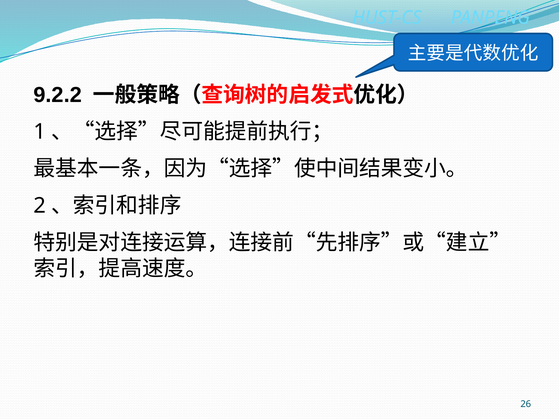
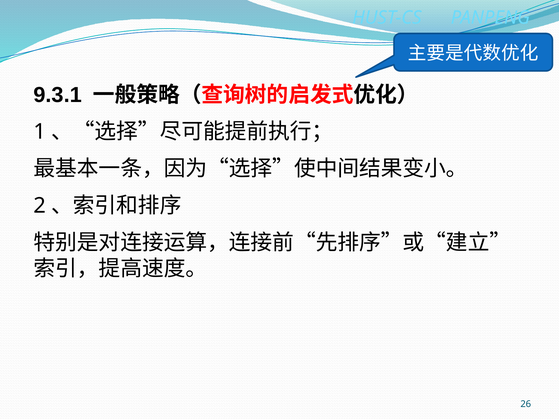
9.2.2: 9.2.2 -> 9.3.1
